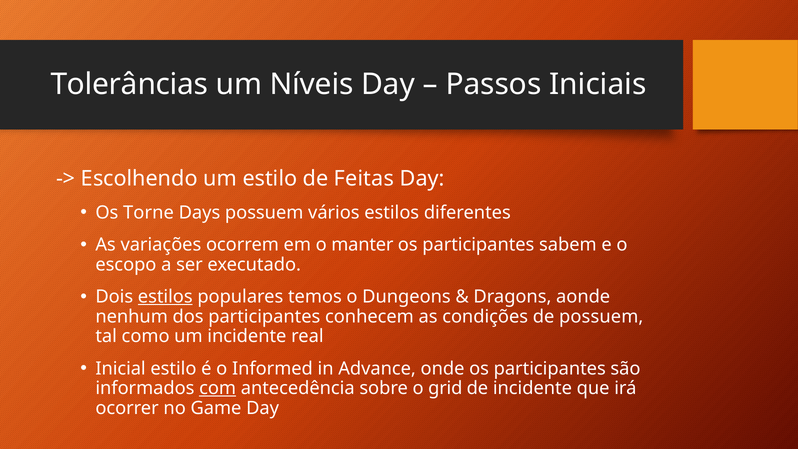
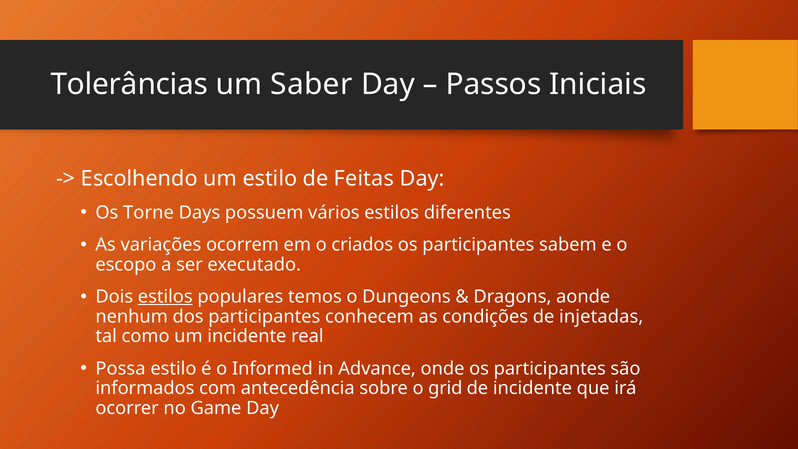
Níveis: Níveis -> Saber
manter: manter -> criados
de possuem: possuem -> injetadas
Inicial: Inicial -> Possa
com underline: present -> none
